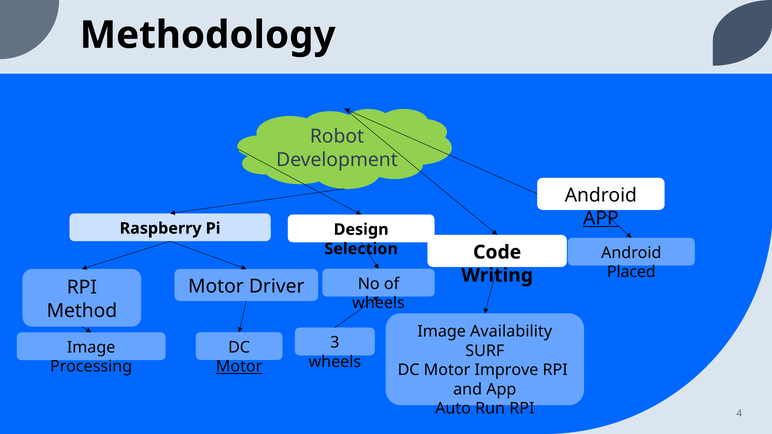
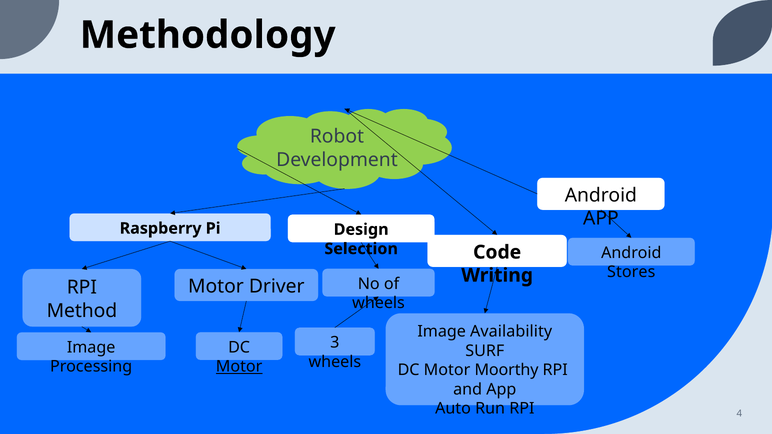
APP at (601, 218) underline: present -> none
Placed: Placed -> Stores
Improve: Improve -> Moorthy
